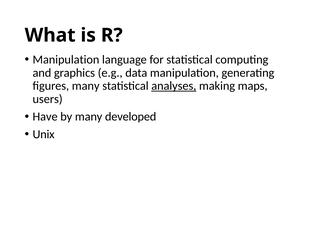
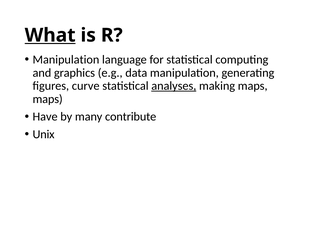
What underline: none -> present
figures many: many -> curve
users at (48, 99): users -> maps
developed: developed -> contribute
